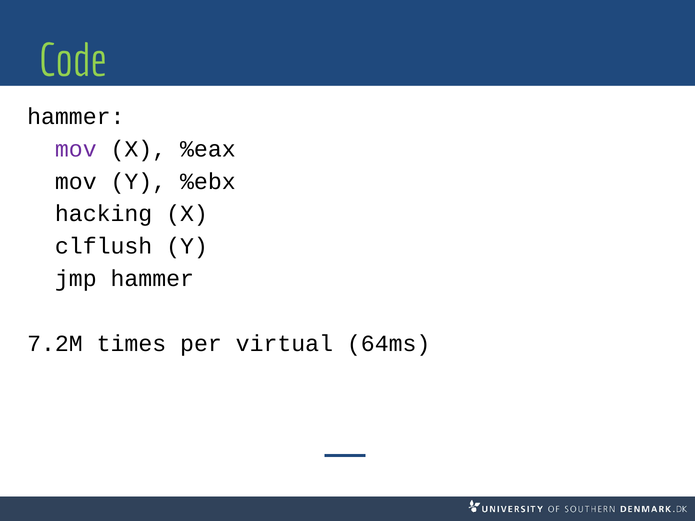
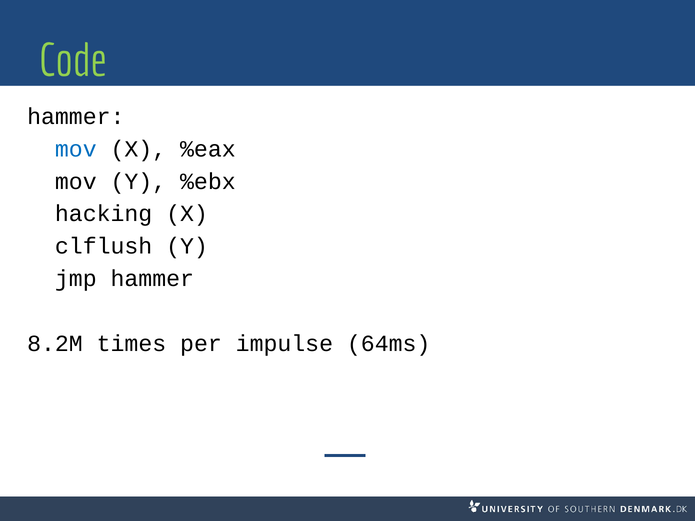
mov at (76, 149) colour: purple -> blue
7.2M: 7.2M -> 8.2M
virtual: virtual -> impulse
